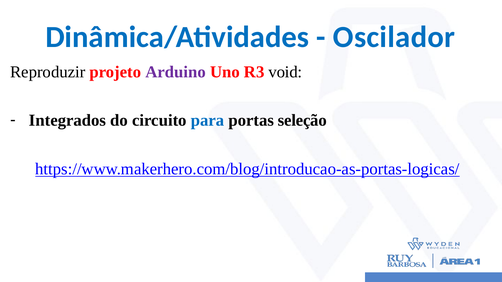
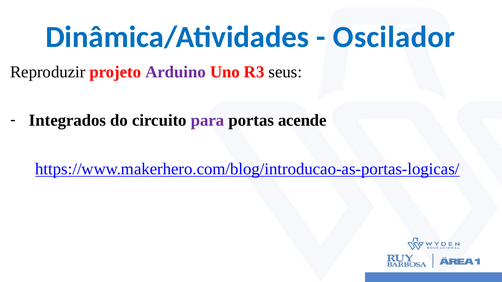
void: void -> seus
para colour: blue -> purple
seleção: seleção -> acende
